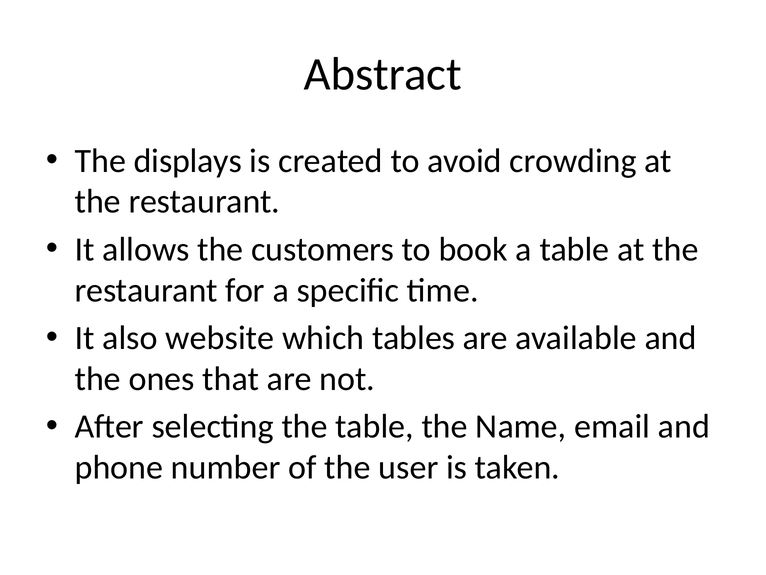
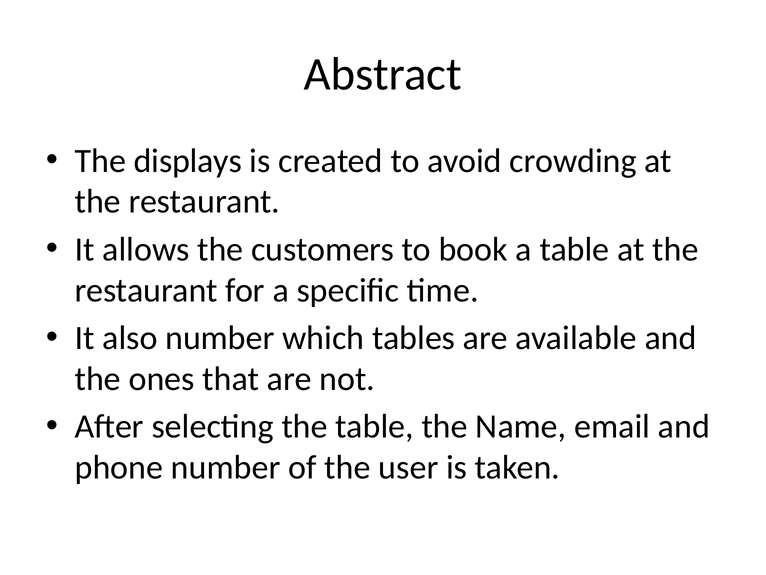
also website: website -> number
